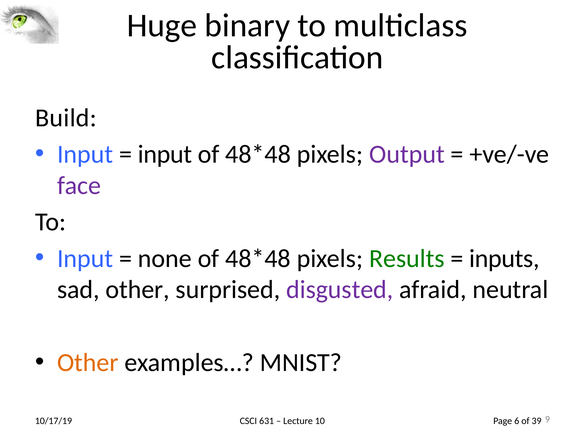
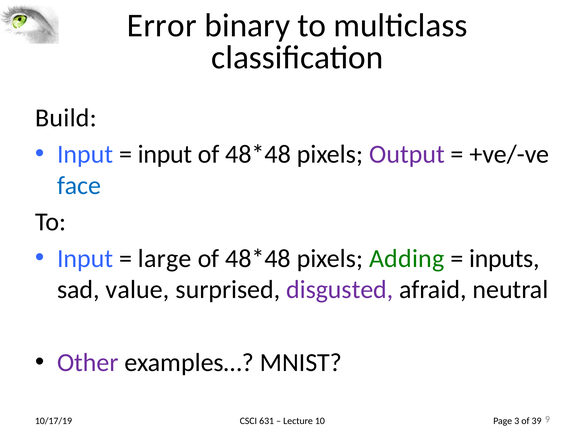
Huge: Huge -> Error
face colour: purple -> blue
none: none -> large
Results: Results -> Adding
sad other: other -> value
Other at (88, 362) colour: orange -> purple
6: 6 -> 3
